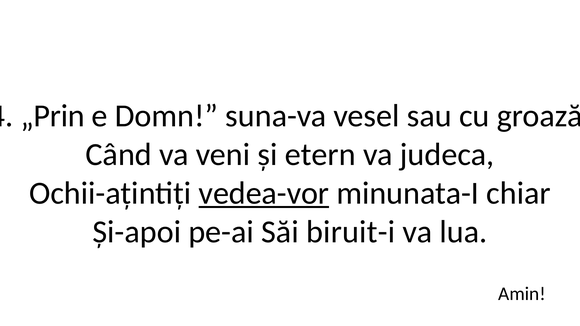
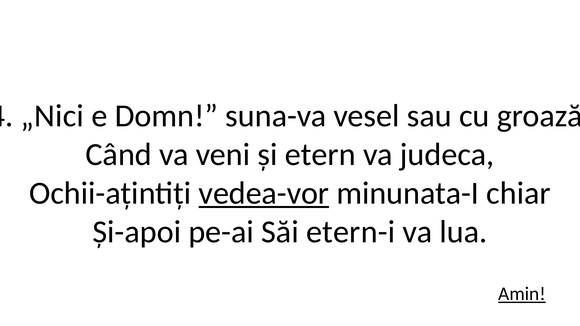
„Prin: „Prin -> „Nici
biruit-i: biruit-i -> etern-i
Amin underline: none -> present
